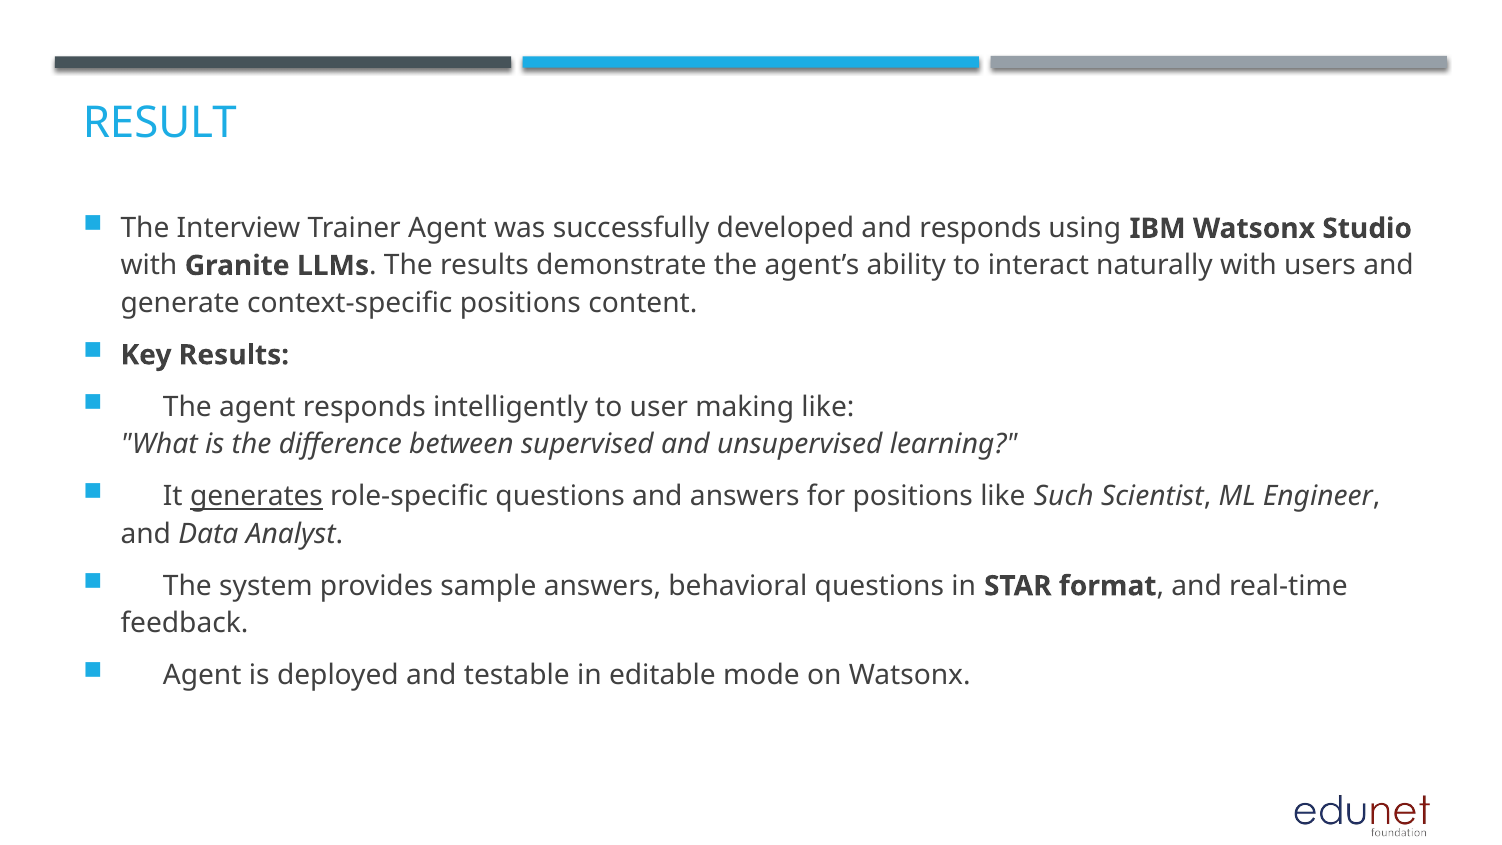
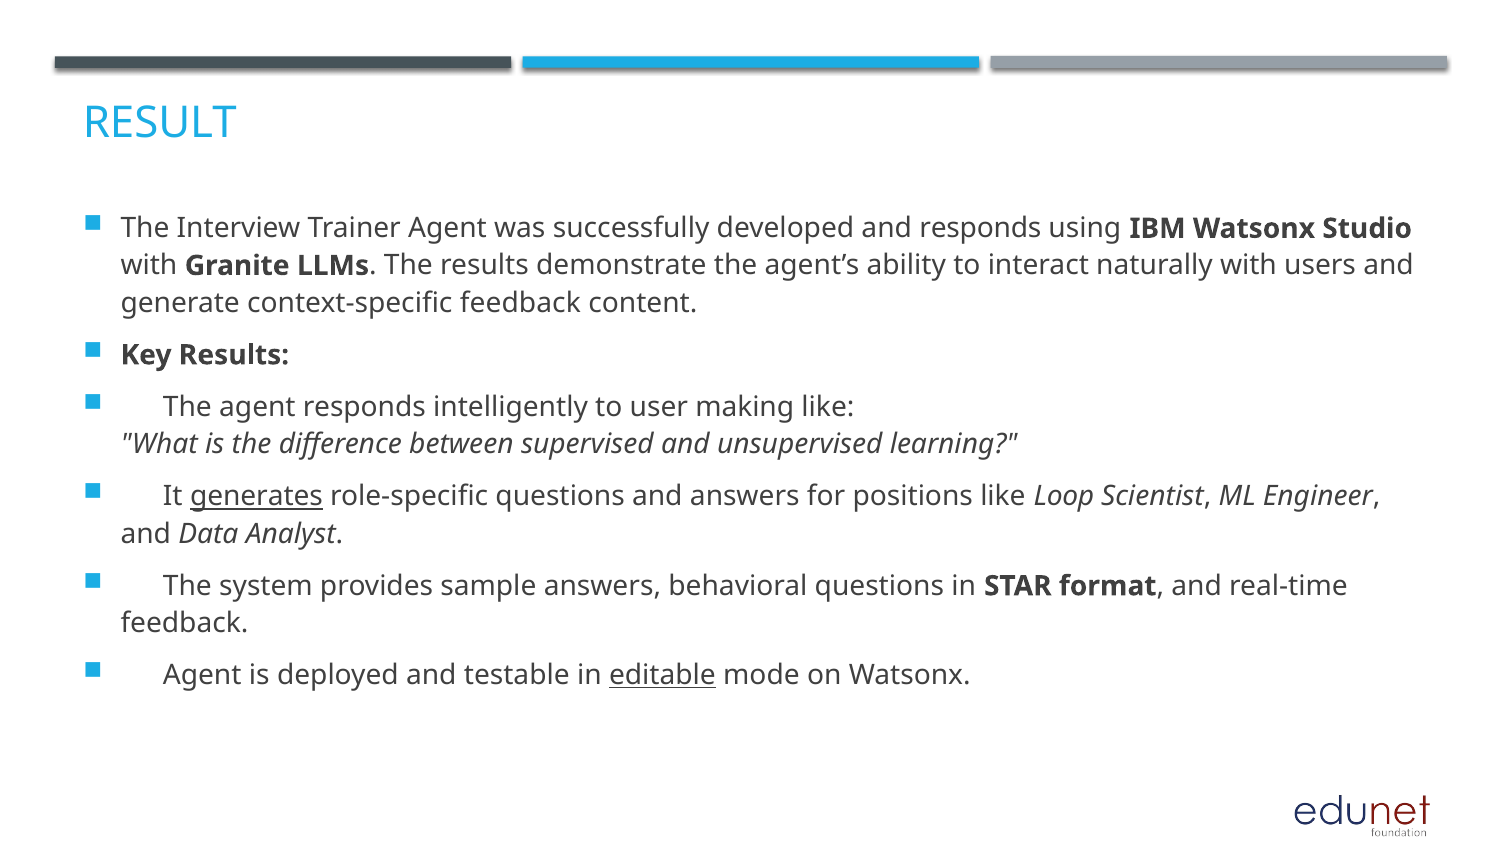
context-specific positions: positions -> feedback
Such: Such -> Loop
editable underline: none -> present
